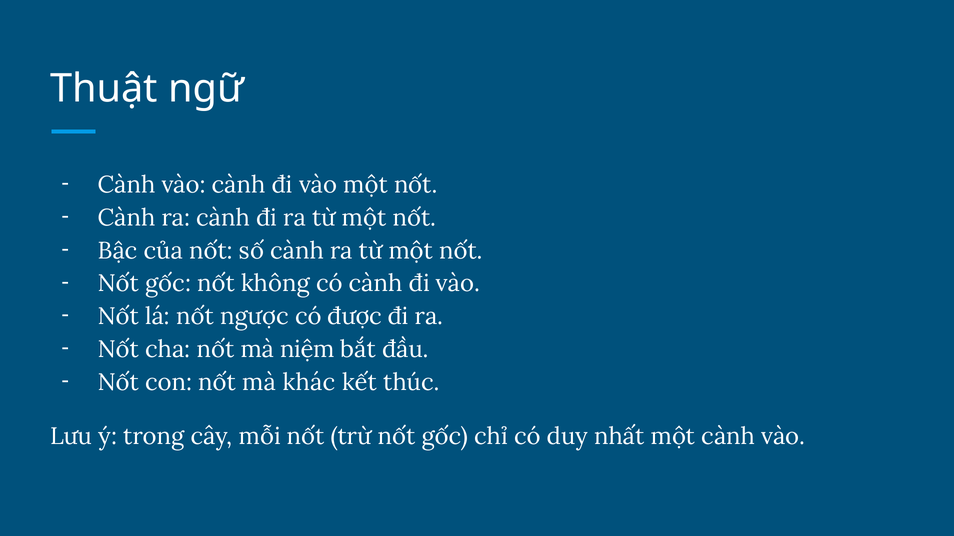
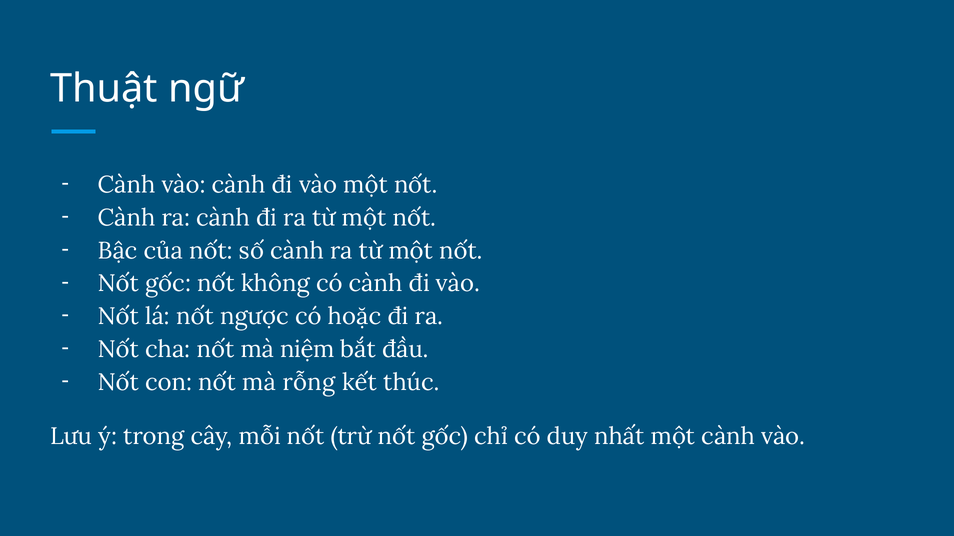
được: được -> hoặc
khác: khác -> rỗng
